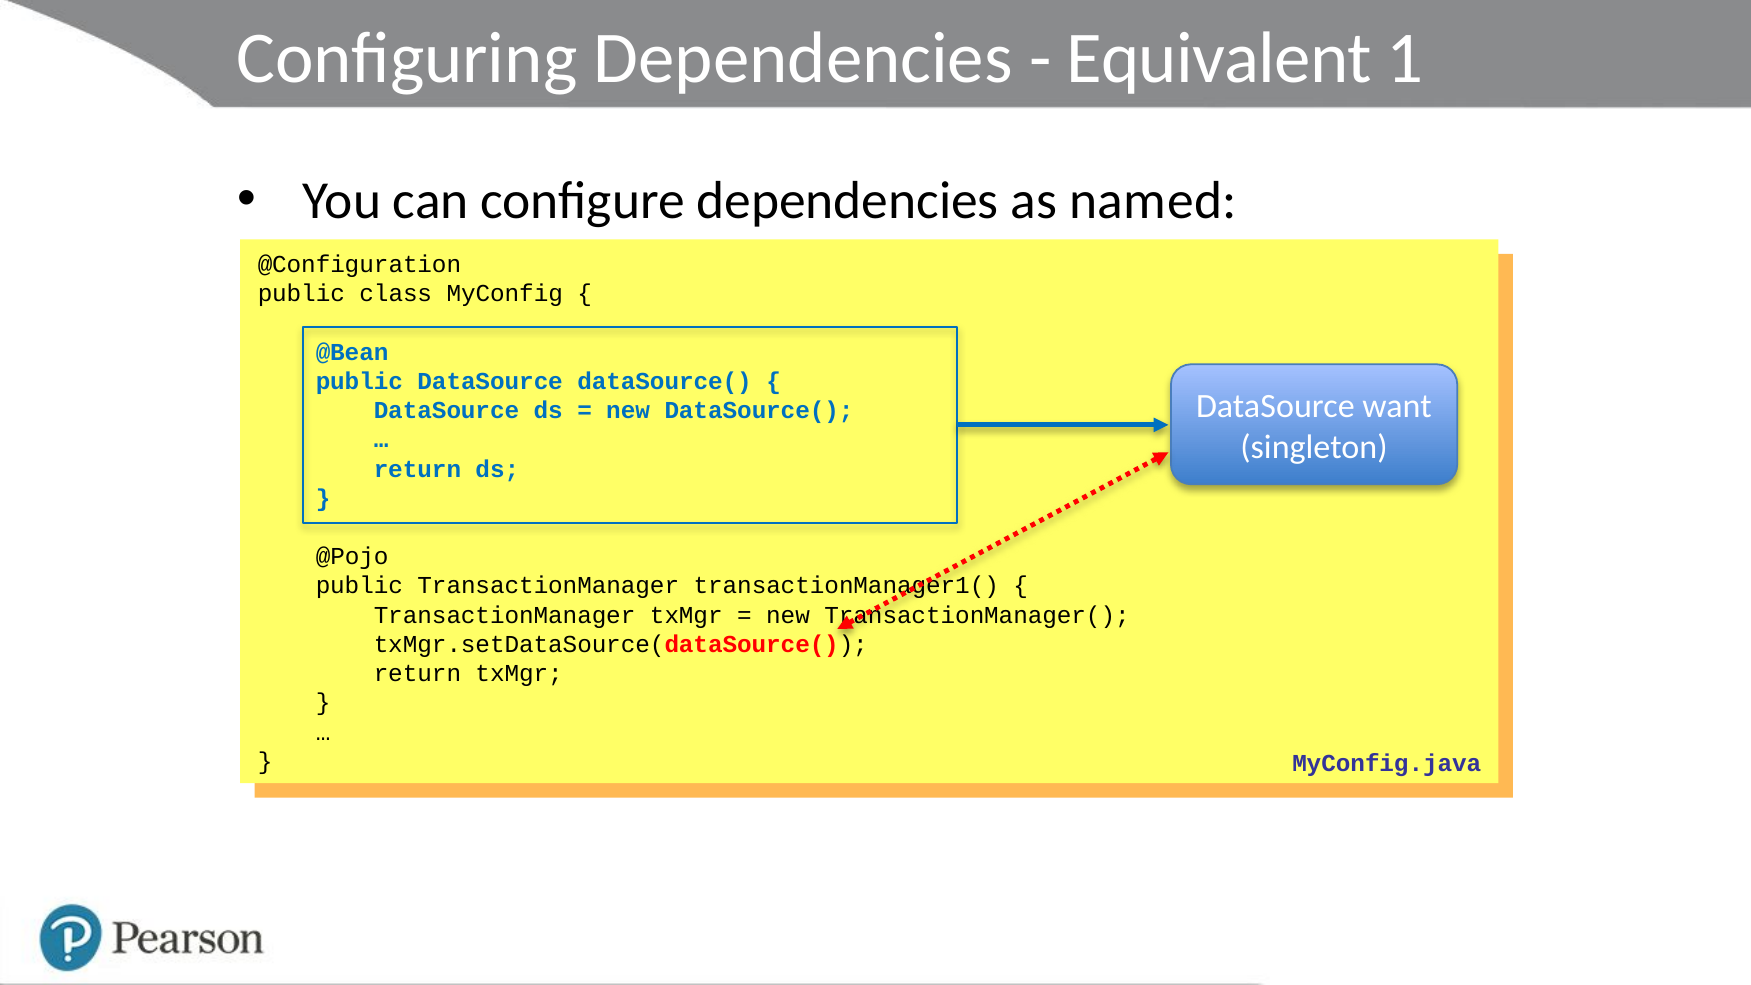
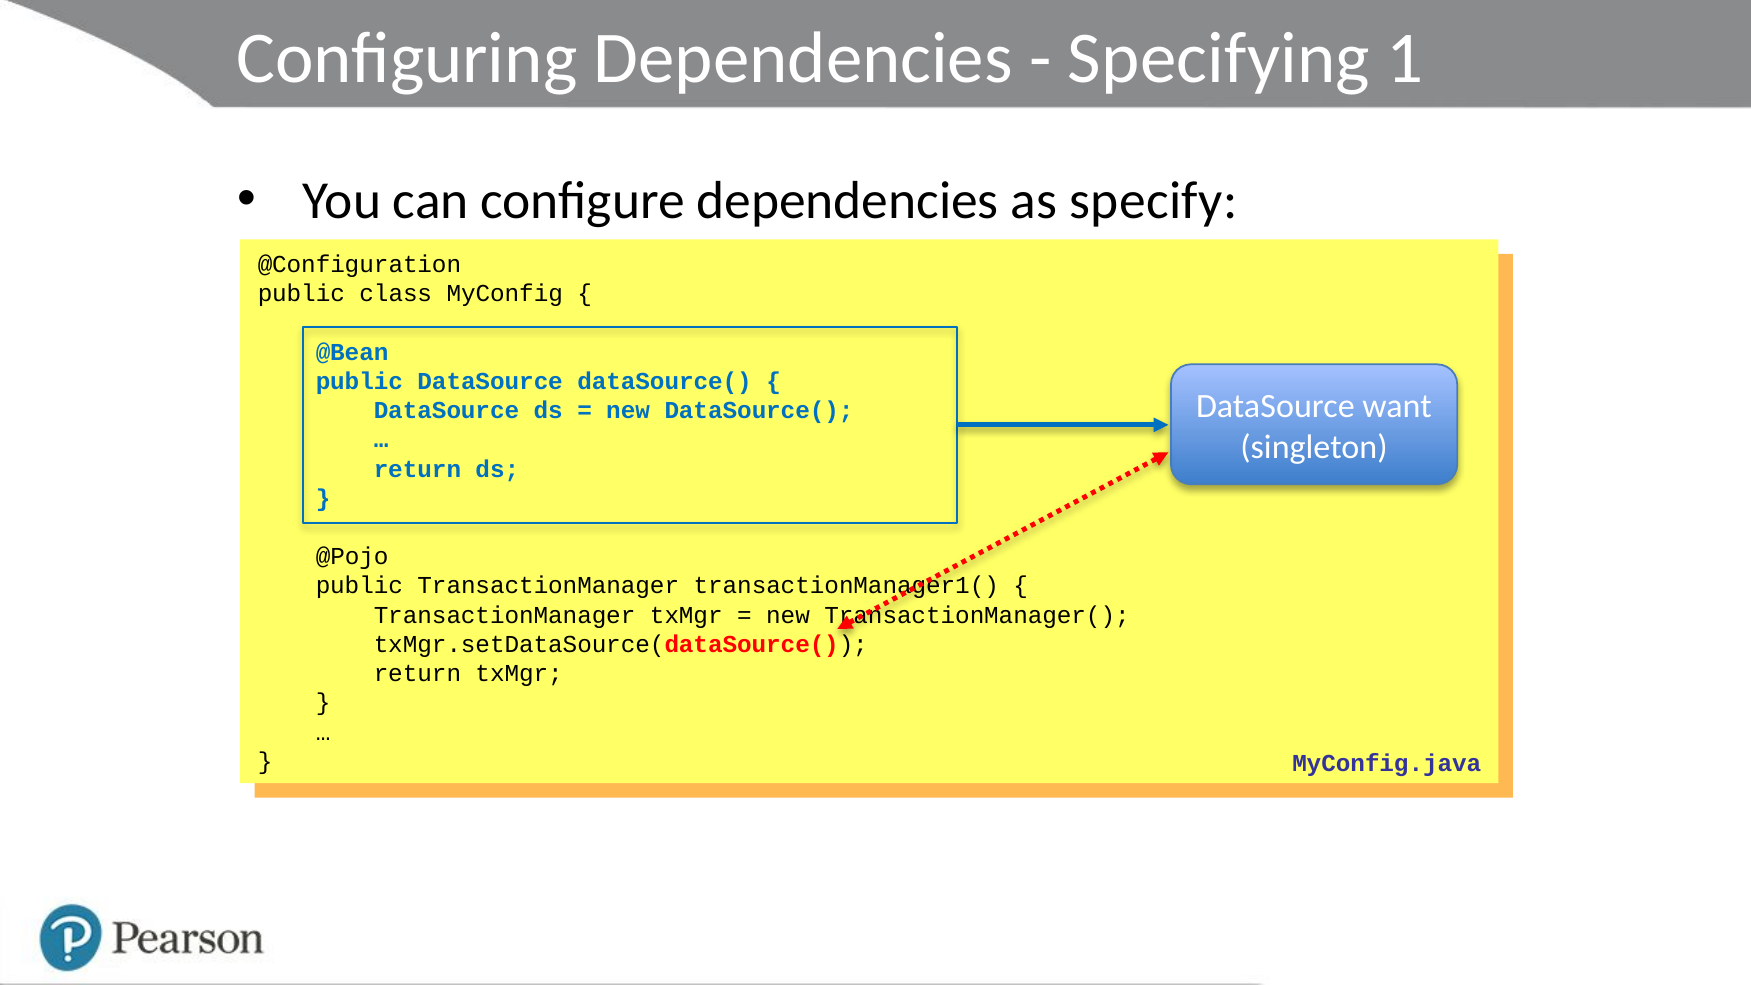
Equivalent: Equivalent -> Specifying
named: named -> specify
